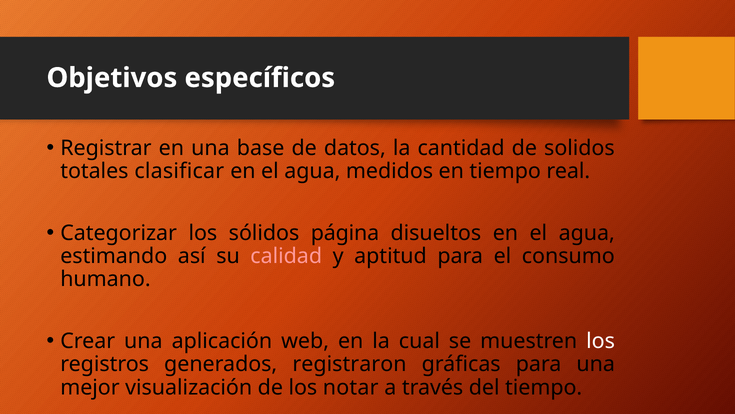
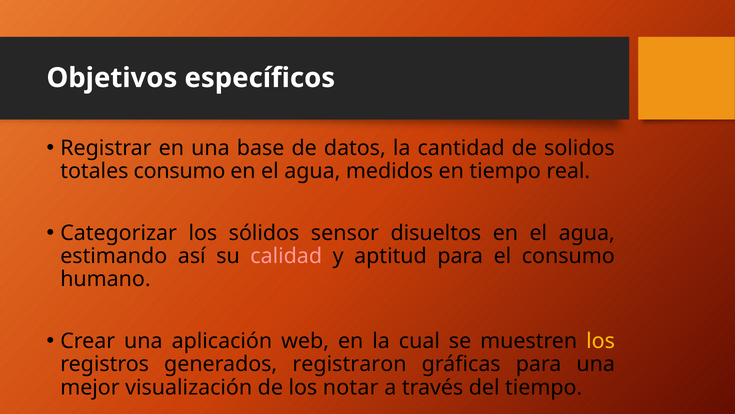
totales clasificar: clasificar -> consumo
página: página -> sensor
los at (601, 341) colour: white -> yellow
